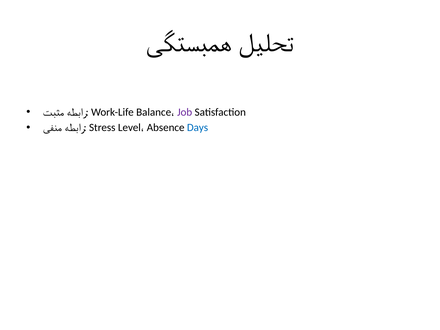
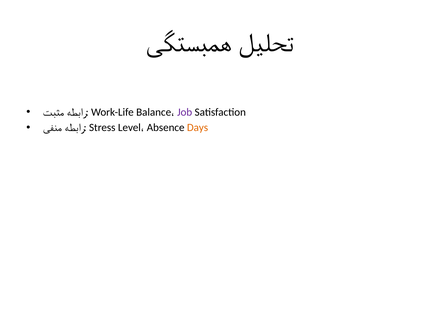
Days colour: blue -> orange
